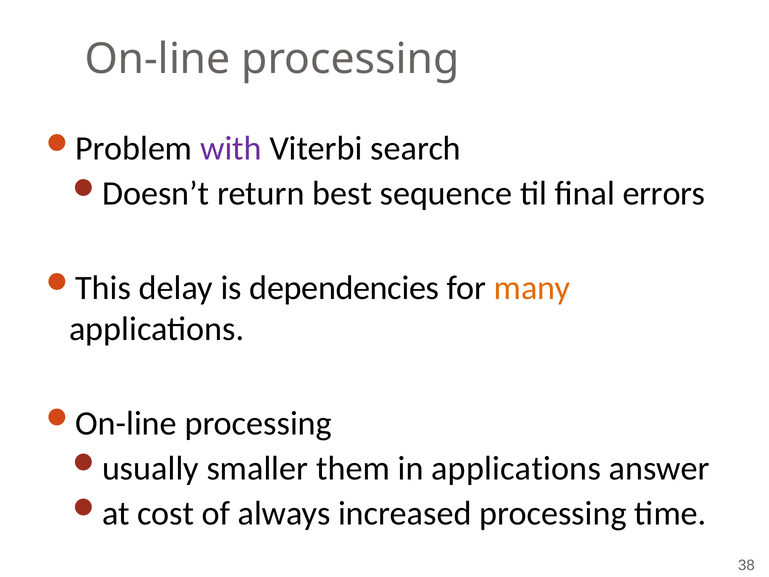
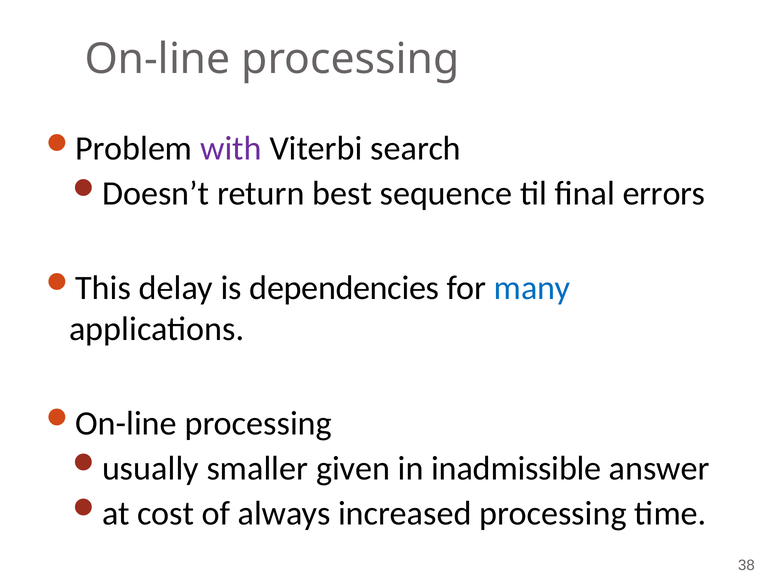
many colour: orange -> blue
them: them -> given
in applications: applications -> inadmissible
